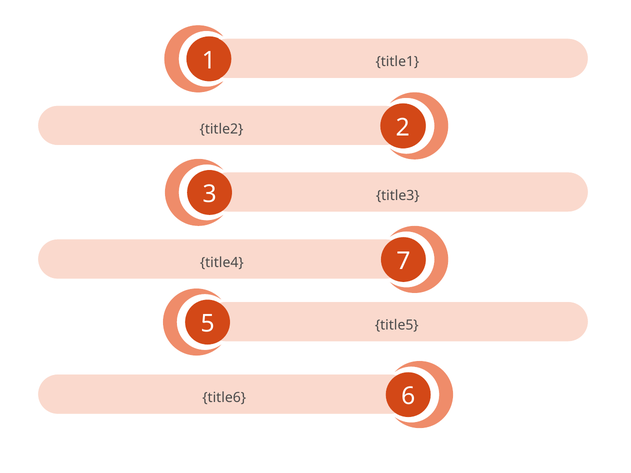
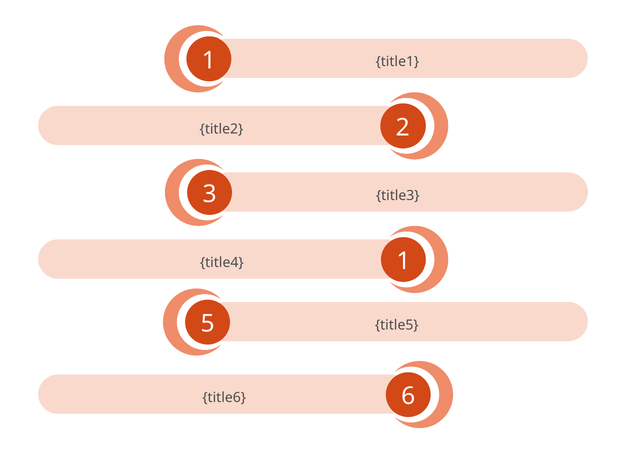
title4 7: 7 -> 1
